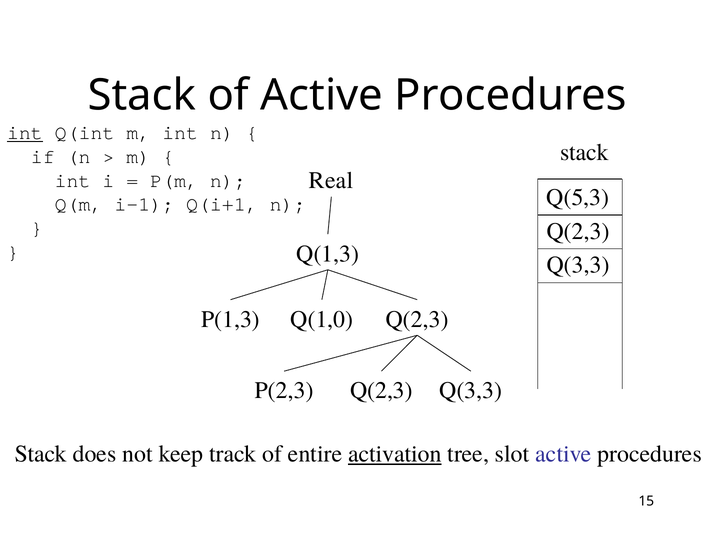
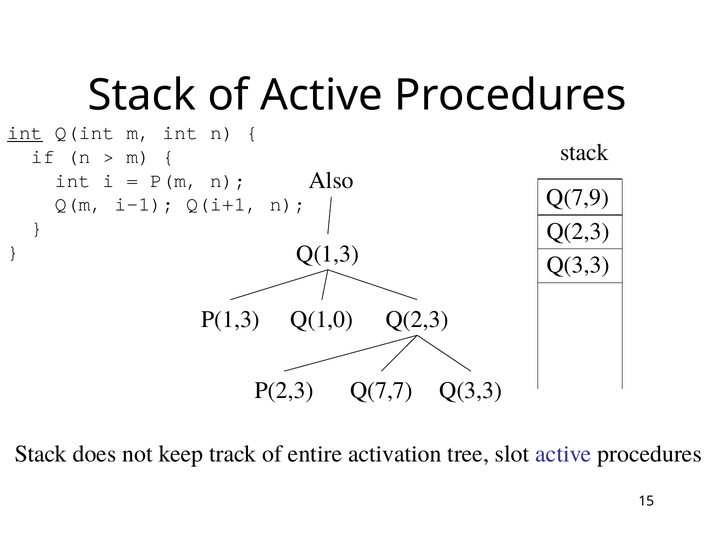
Real: Real -> Also
Q(5,3: Q(5,3 -> Q(7,9
P(2,3 Q(2,3: Q(2,3 -> Q(7,7
activation underline: present -> none
